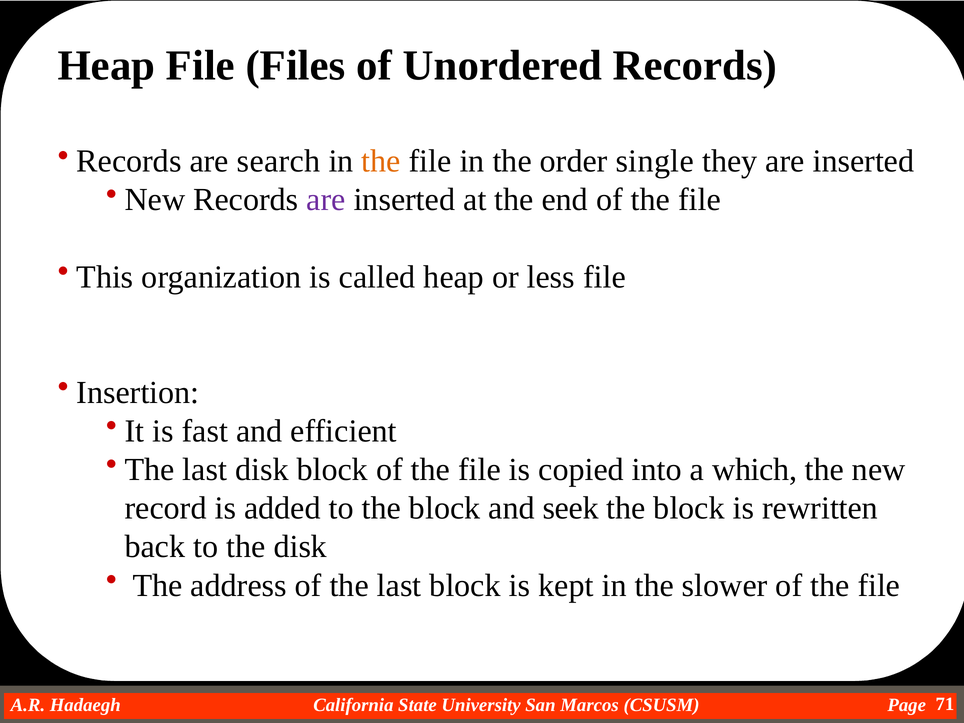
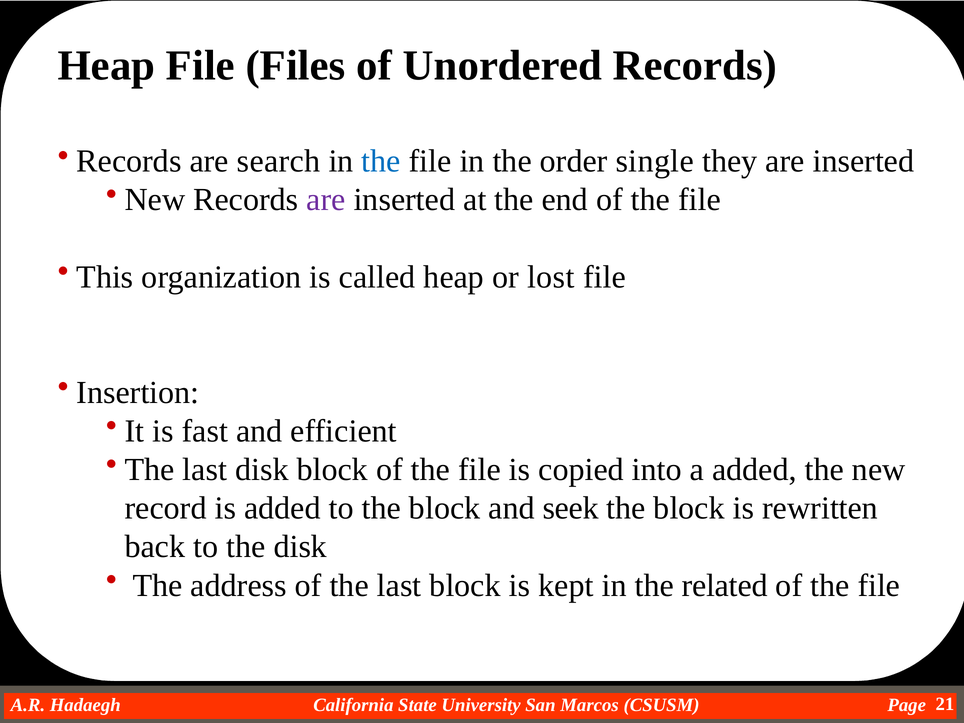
the at (381, 161) colour: orange -> blue
less: less -> lost
a which: which -> added
slower: slower -> related
71: 71 -> 21
